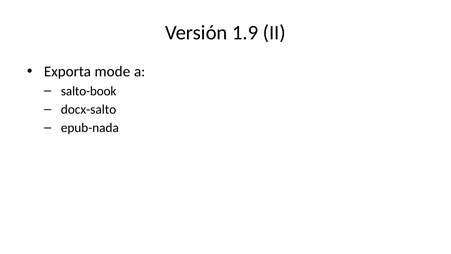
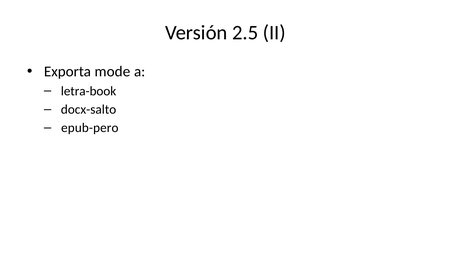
1.9: 1.9 -> 2.5
salto-book: salto-book -> letra-book
epub-nada: epub-nada -> epub-pero
